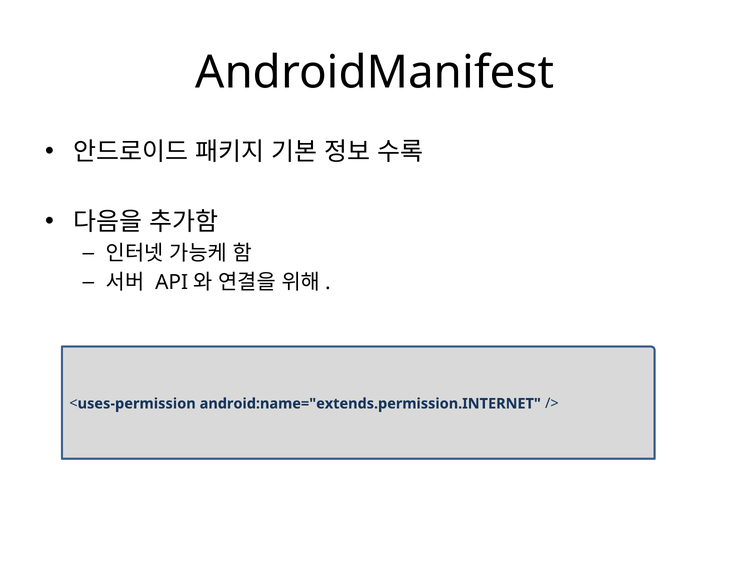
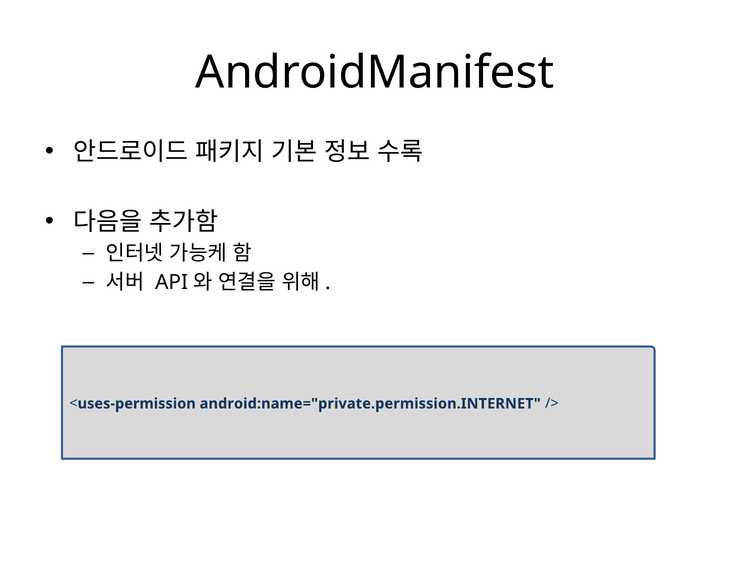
android:name="extends.permission.INTERNET: android:name="extends.permission.INTERNET -> android:name="private.permission.INTERNET
